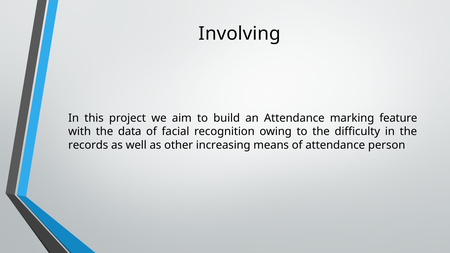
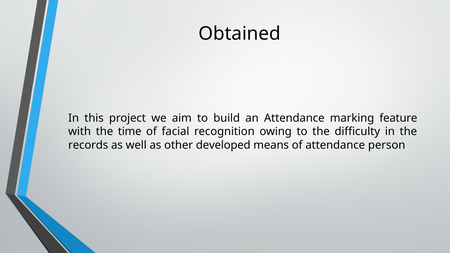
Involving: Involving -> Obtained
data: data -> time
increasing: increasing -> developed
